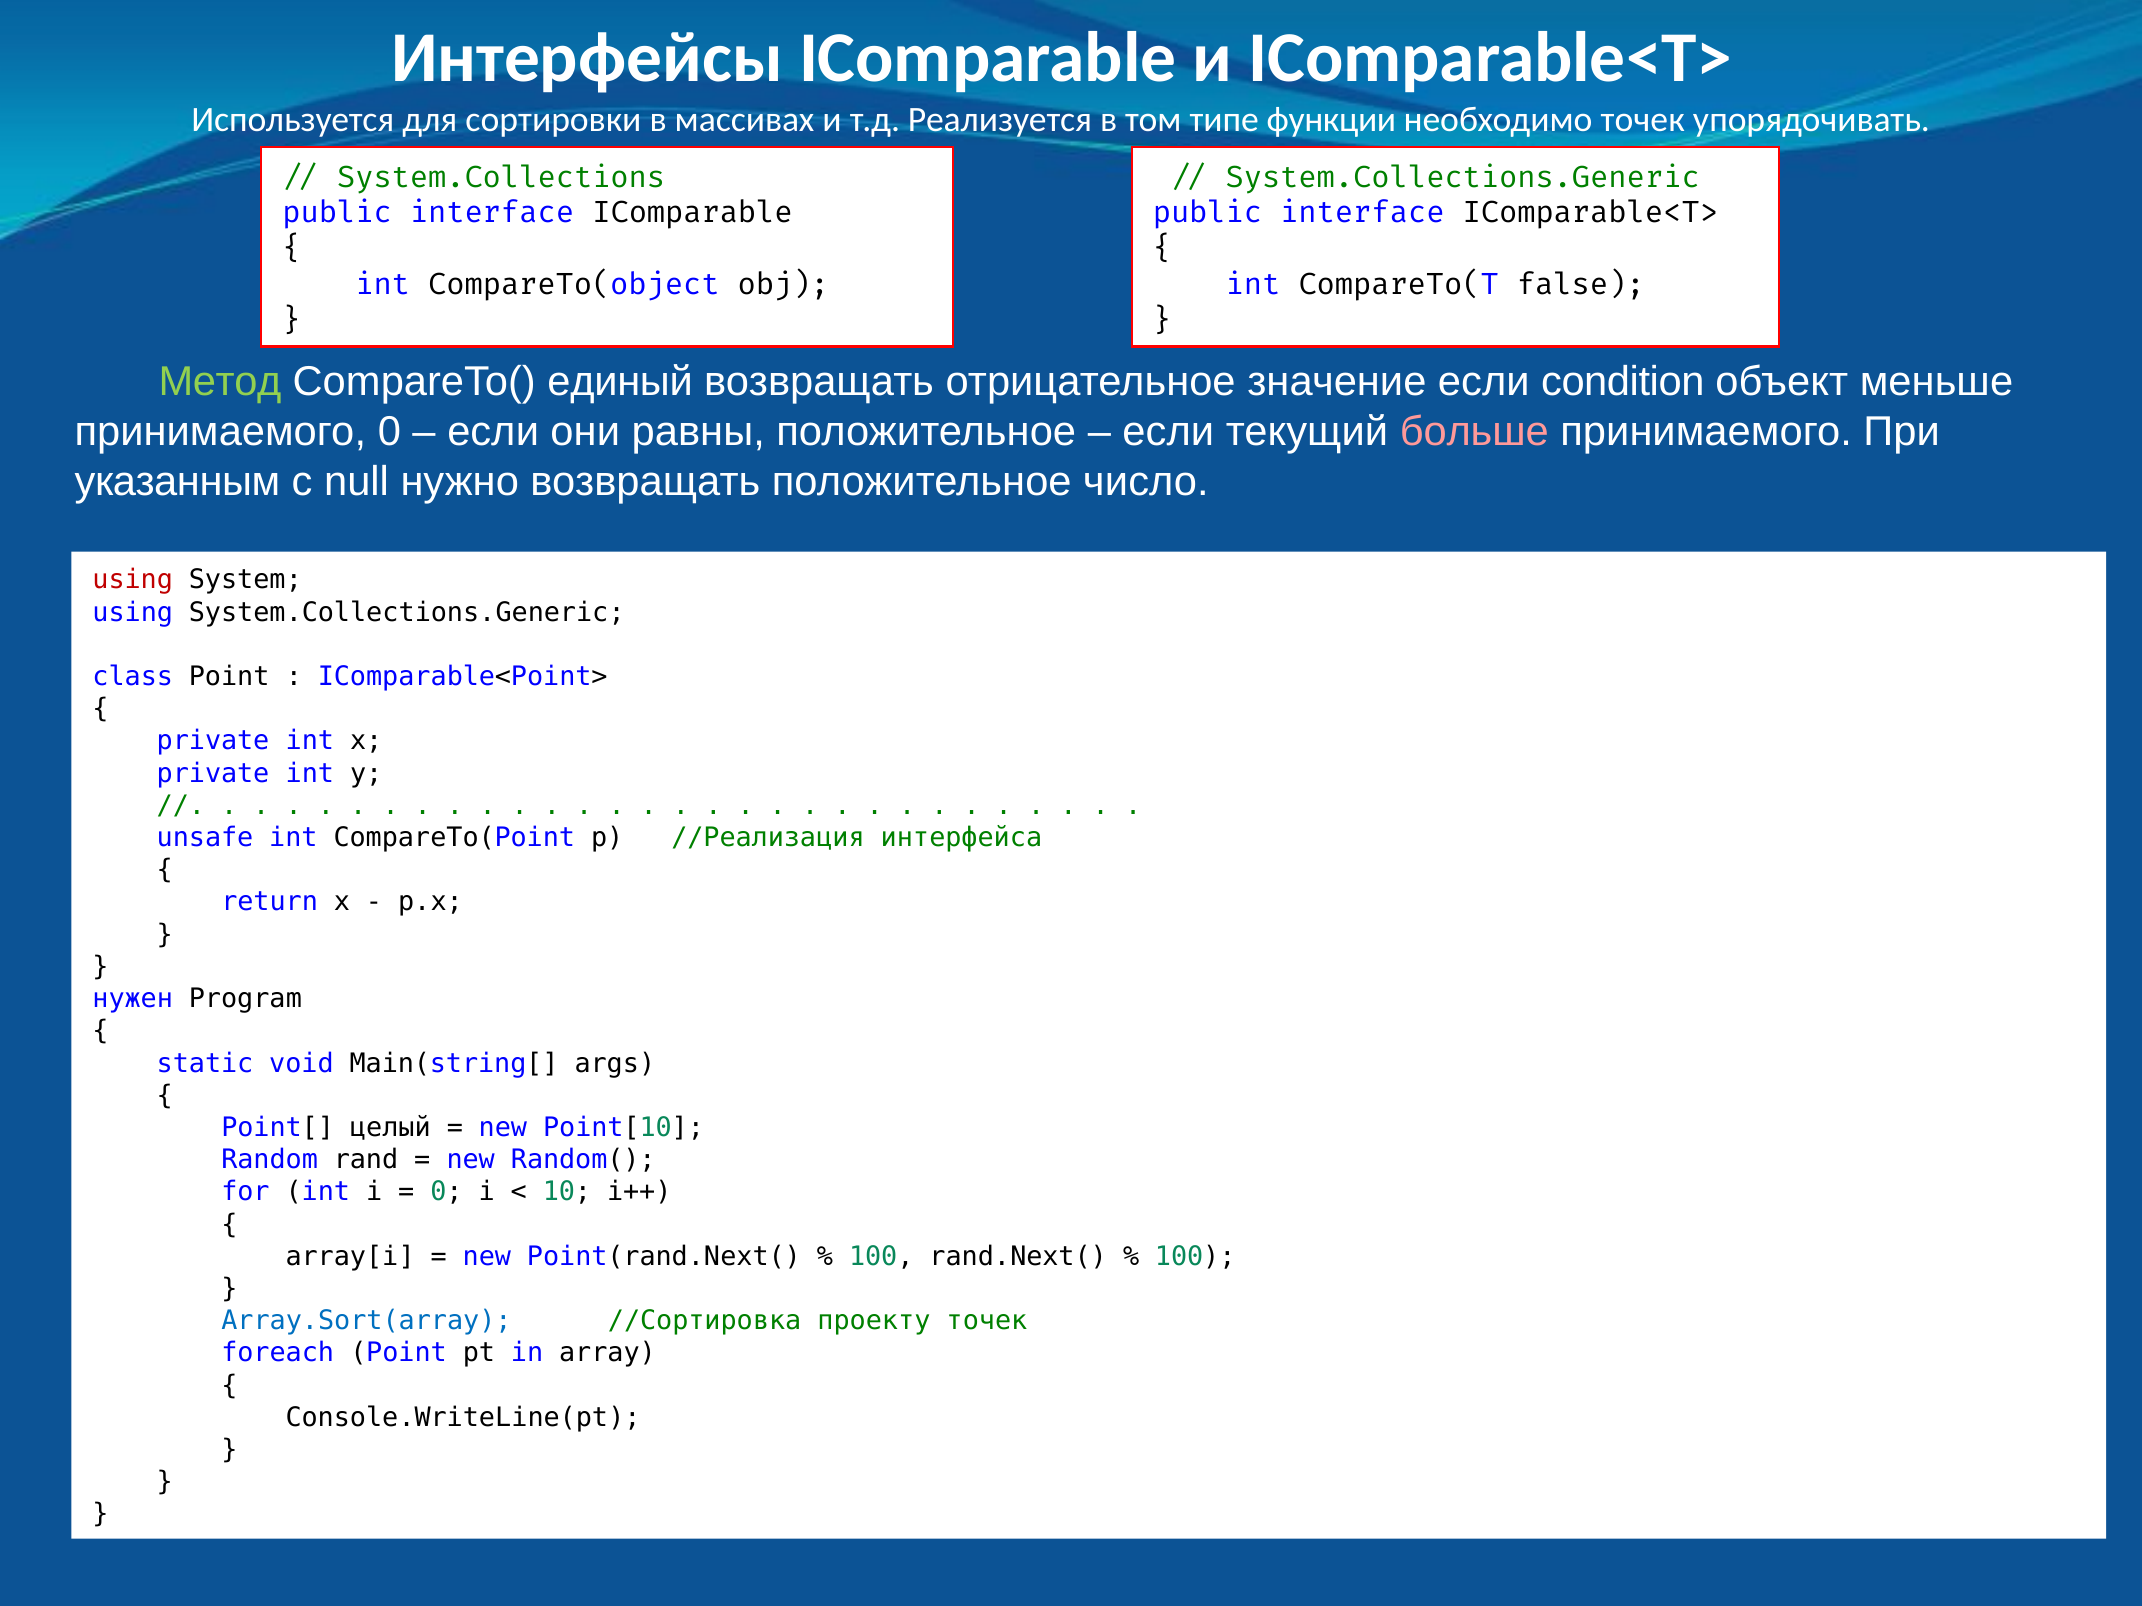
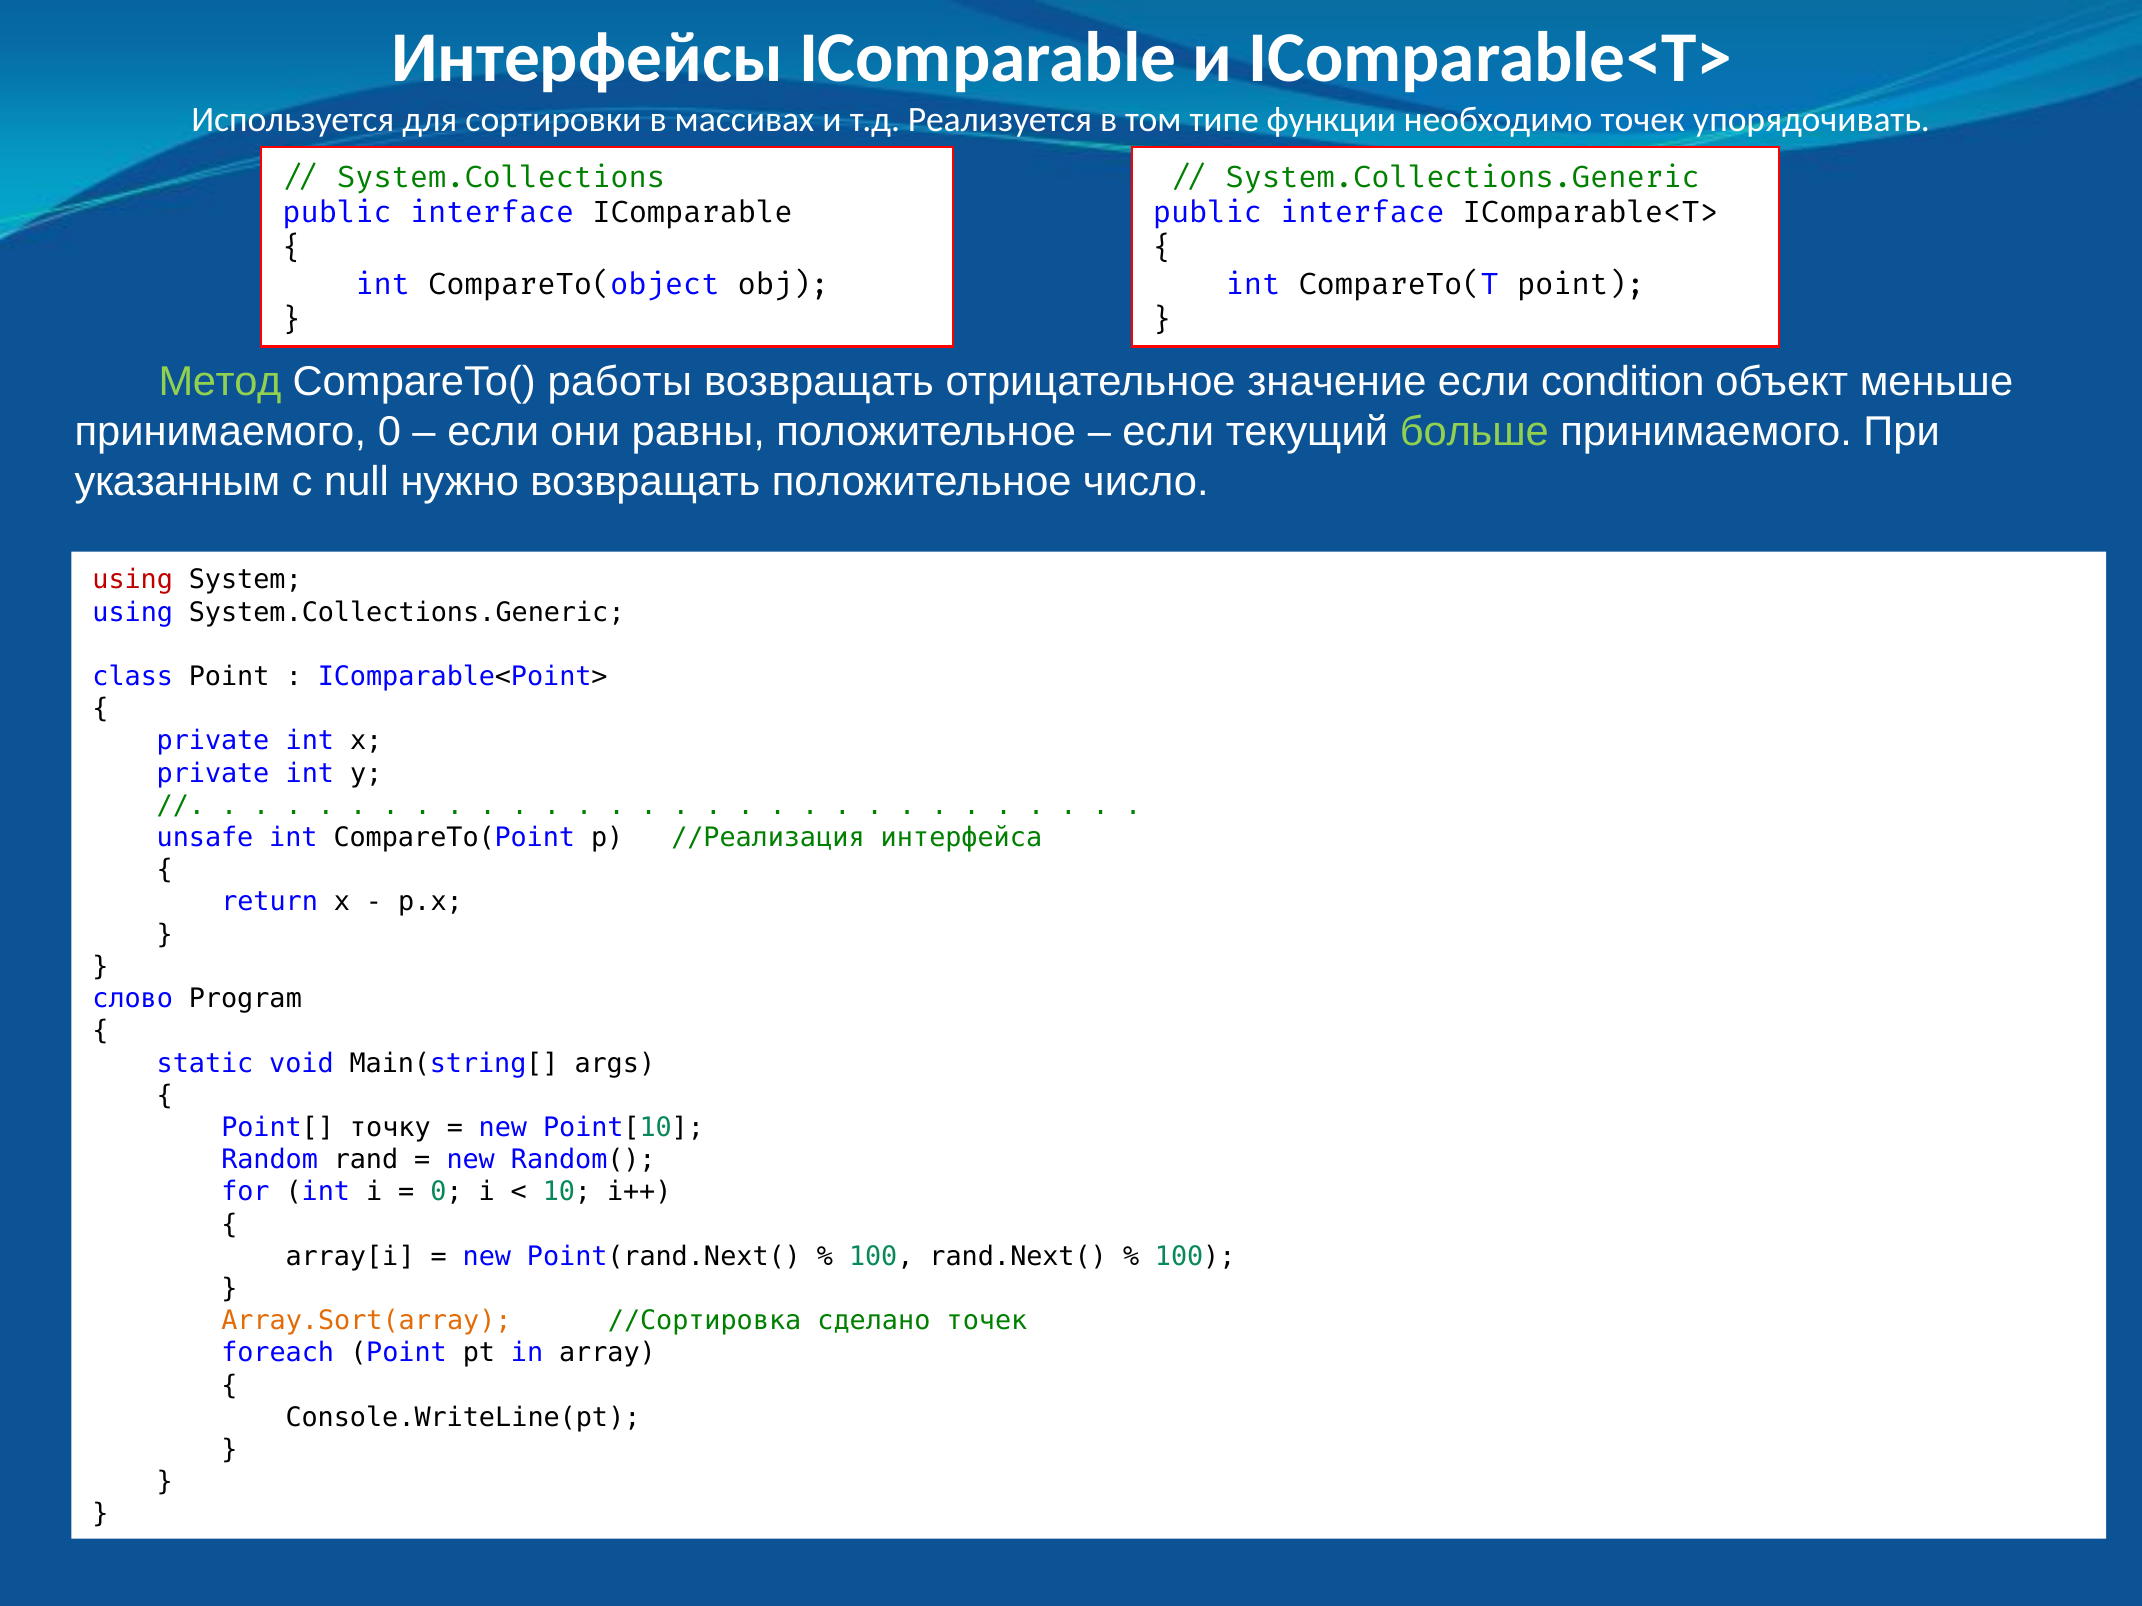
CompareTo(T false: false -> point
единый: единый -> работы
больше colour: pink -> light green
нужен: нужен -> слово
целый: целый -> точку
Array.Sort(array colour: blue -> orange
проекту: проекту -> сделано
